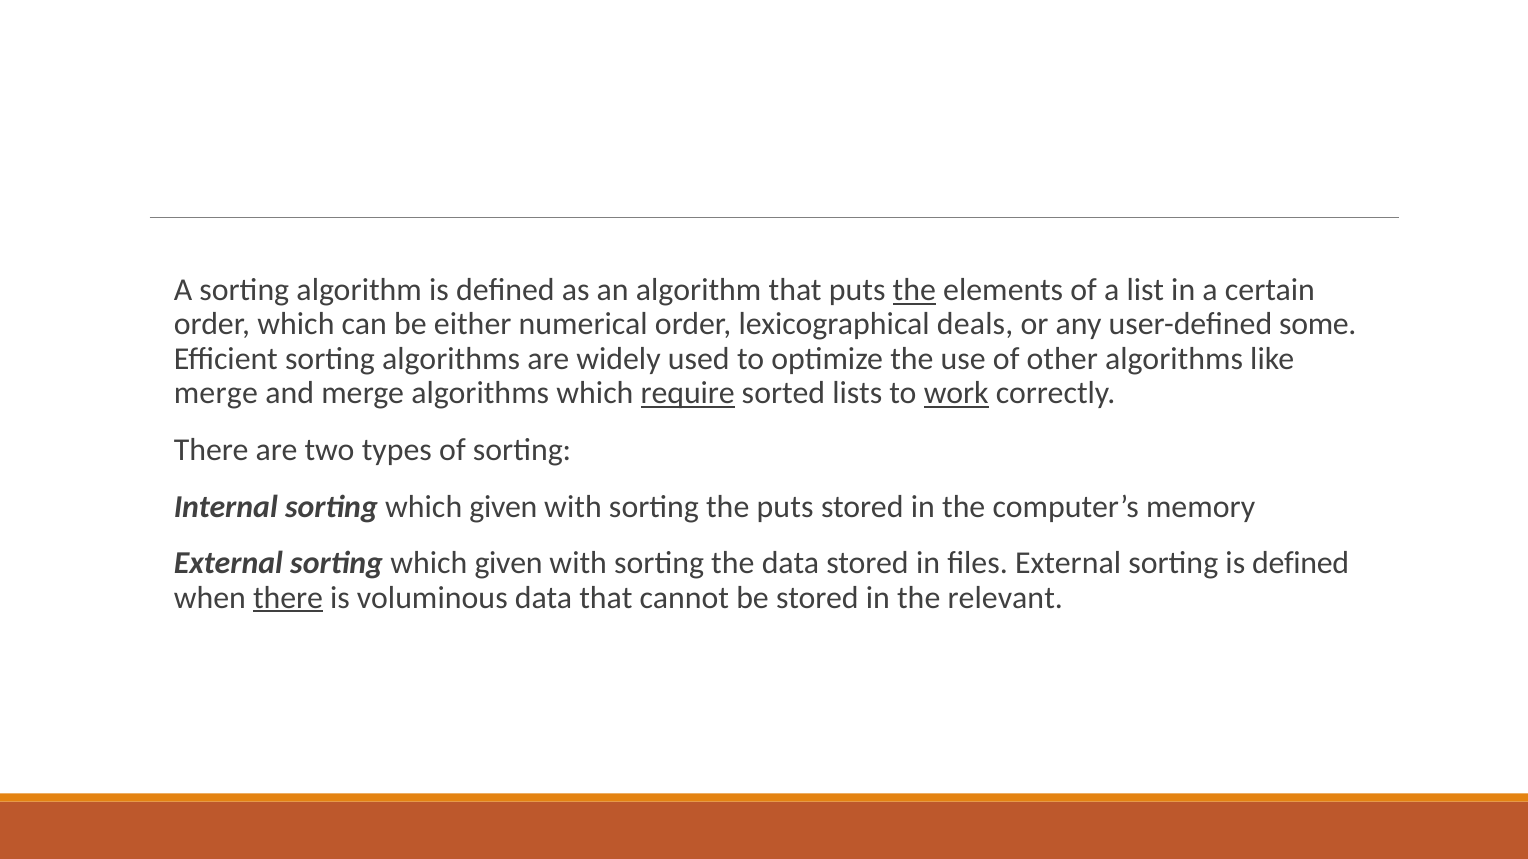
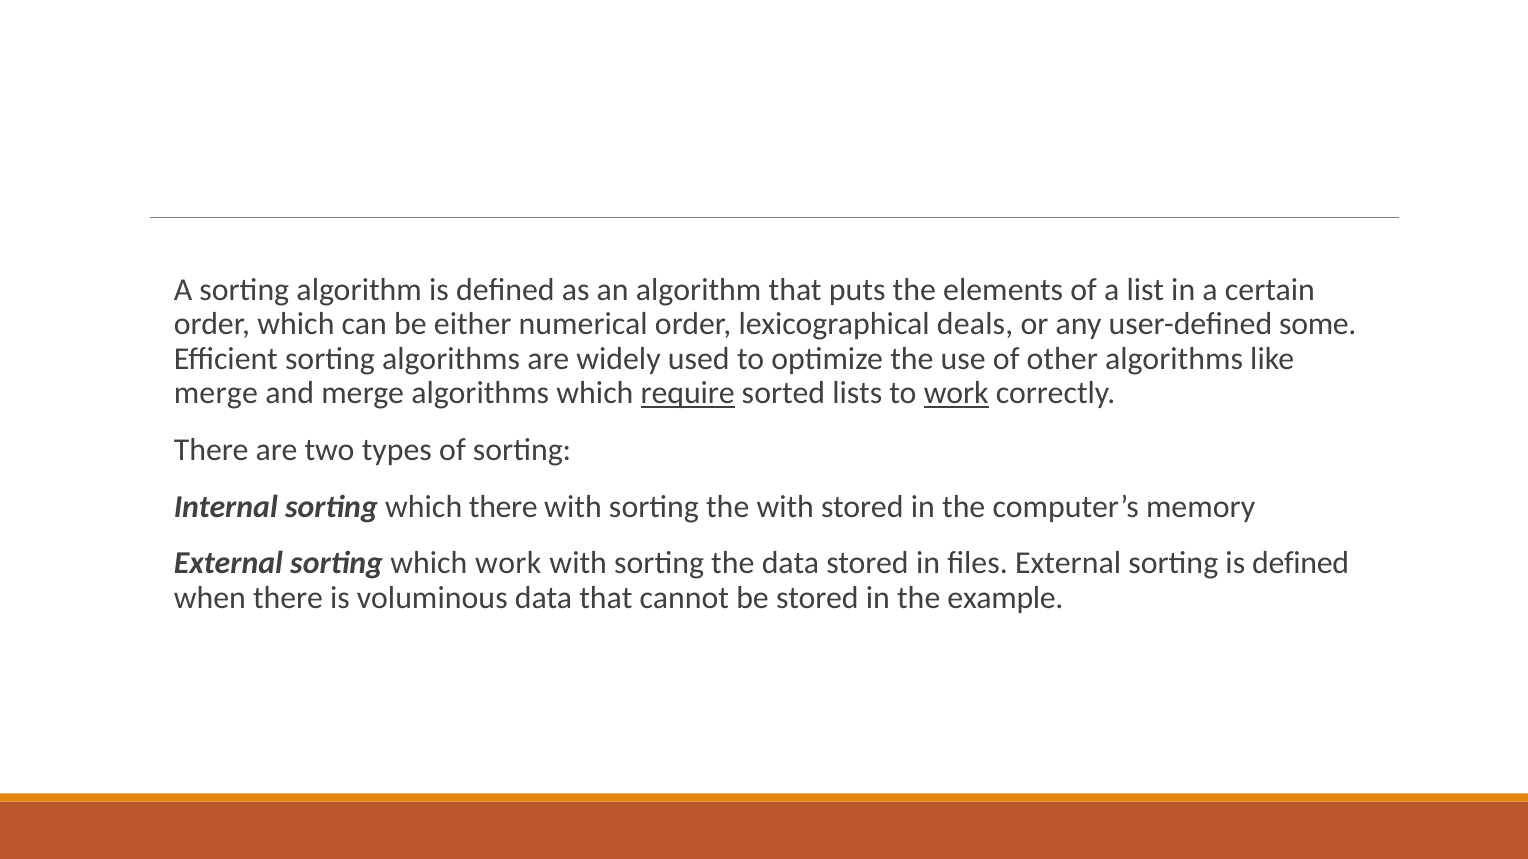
the at (914, 290) underline: present -> none
Internal sorting which given: given -> there
the puts: puts -> with
External sorting which given: given -> work
there at (288, 598) underline: present -> none
relevant: relevant -> example
